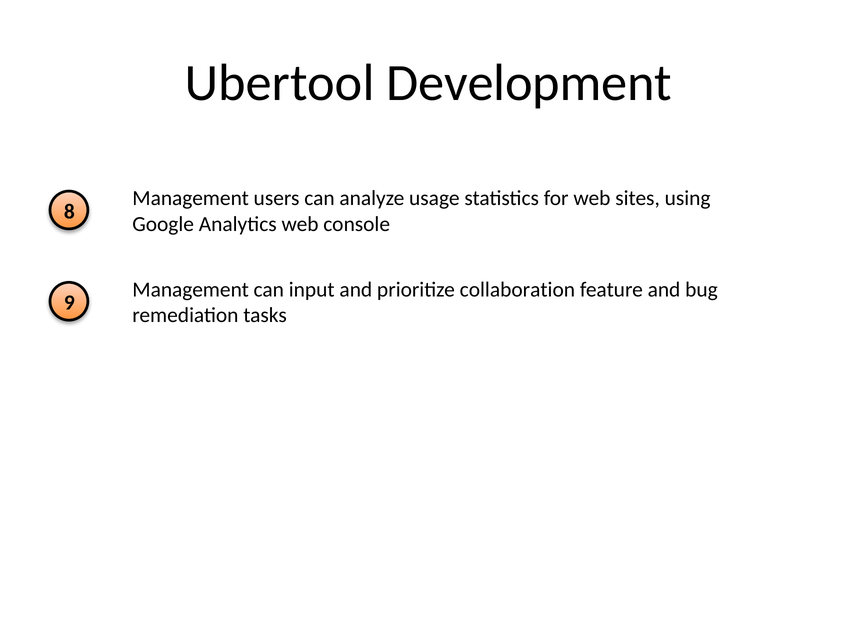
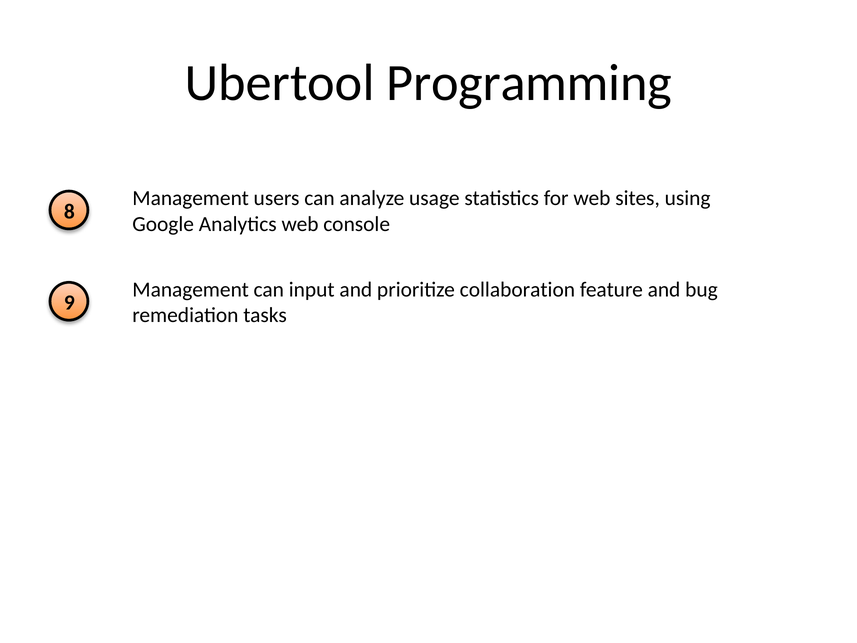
Development: Development -> Programming
